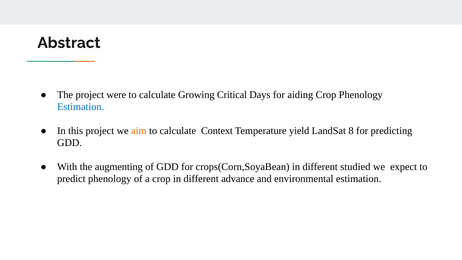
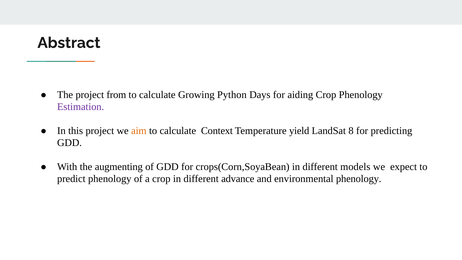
were: were -> from
Critical: Critical -> Python
Estimation at (81, 107) colour: blue -> purple
studied: studied -> models
environmental estimation: estimation -> phenology
